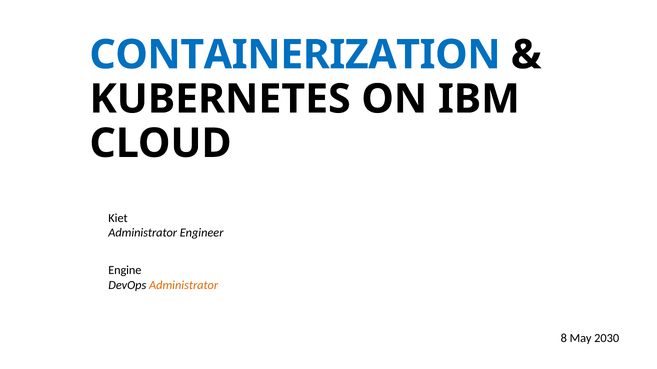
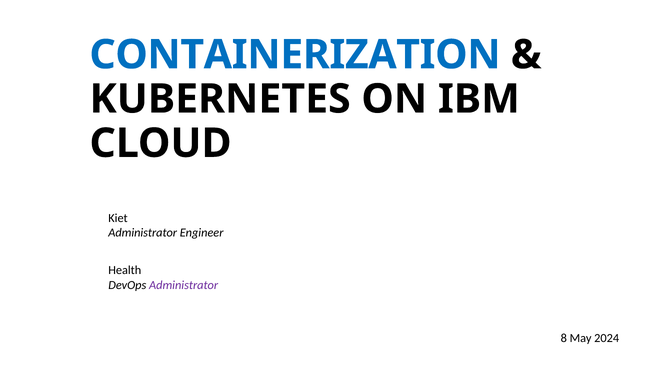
Engine: Engine -> Health
Administrator at (184, 285) colour: orange -> purple
2030: 2030 -> 2024
